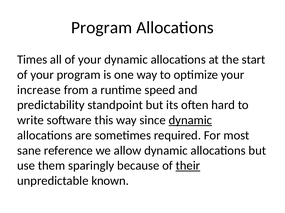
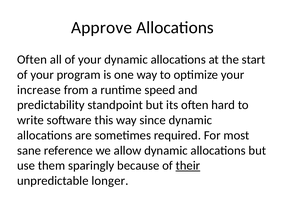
Program at (102, 28): Program -> Approve
Times at (32, 60): Times -> Often
dynamic at (190, 121) underline: present -> none
known: known -> longer
